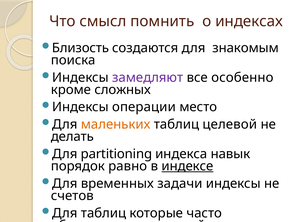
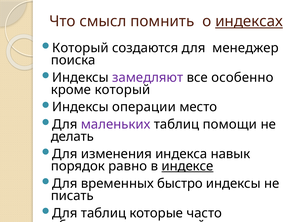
индексах underline: none -> present
Близость at (81, 48): Близость -> Который
знакомым: знакомым -> менеджер
кроме сложных: сложных -> который
маленьких colour: orange -> purple
целевой: целевой -> помощи
partitioning: partitioning -> изменения
задачи: задачи -> быстро
счетов: счетов -> писать
